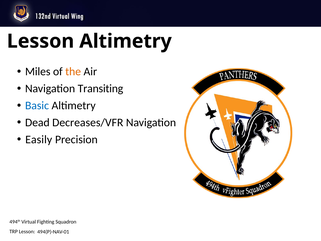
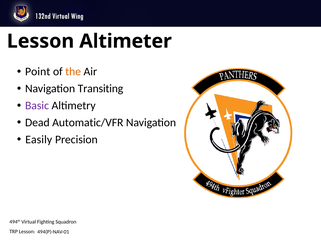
Lesson Altimetry: Altimetry -> Altimeter
Miles: Miles -> Point
Basic colour: blue -> purple
Decreases/VFR: Decreases/VFR -> Automatic/VFR
